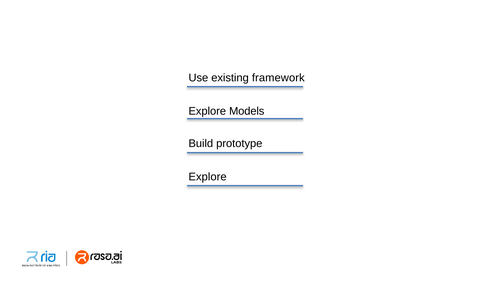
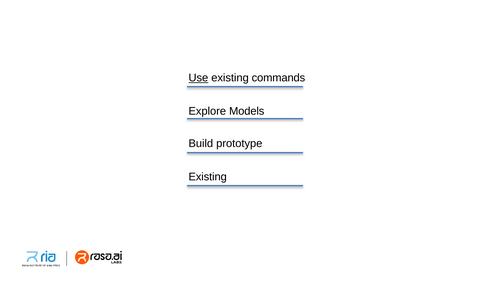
Use underline: none -> present
framework: framework -> commands
Explore at (208, 177): Explore -> Existing
